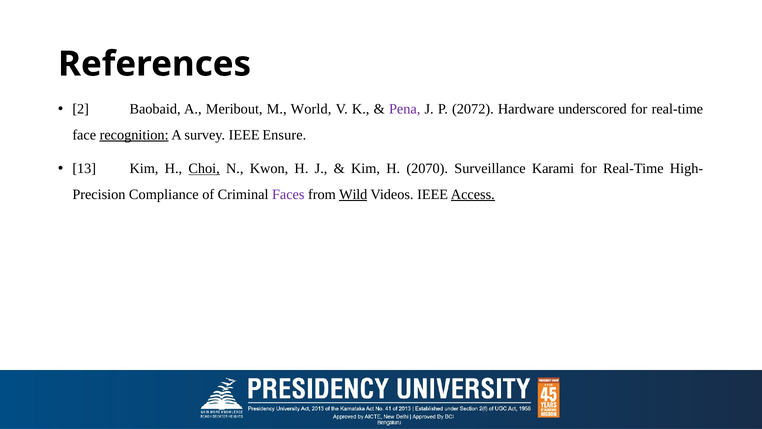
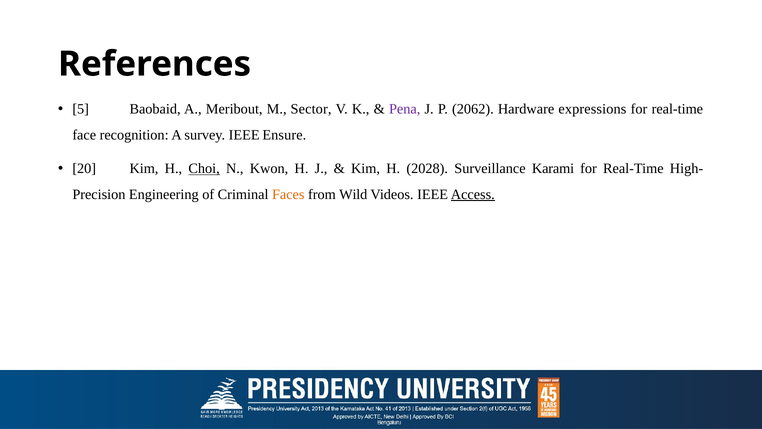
2: 2 -> 5
World: World -> Sector
2072: 2072 -> 2062
underscored: underscored -> expressions
recognition underline: present -> none
13: 13 -> 20
2070: 2070 -> 2028
Compliance: Compliance -> Engineering
Faces colour: purple -> orange
Wild underline: present -> none
